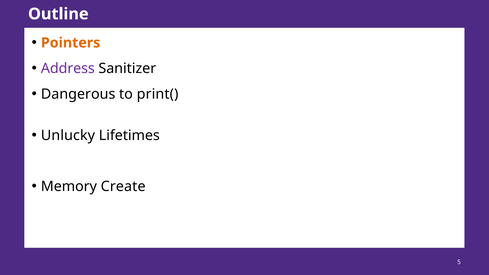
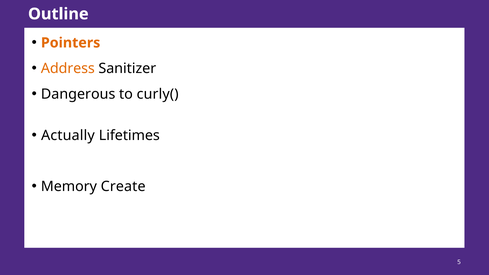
Address colour: purple -> orange
print(: print( -> curly(
Unlucky: Unlucky -> Actually
